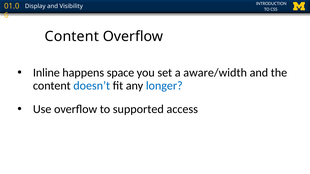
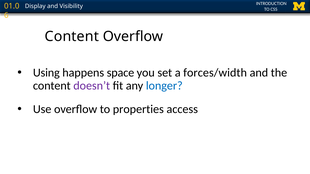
Inline: Inline -> Using
aware/width: aware/width -> forces/width
doesn’t colour: blue -> purple
supported: supported -> properties
